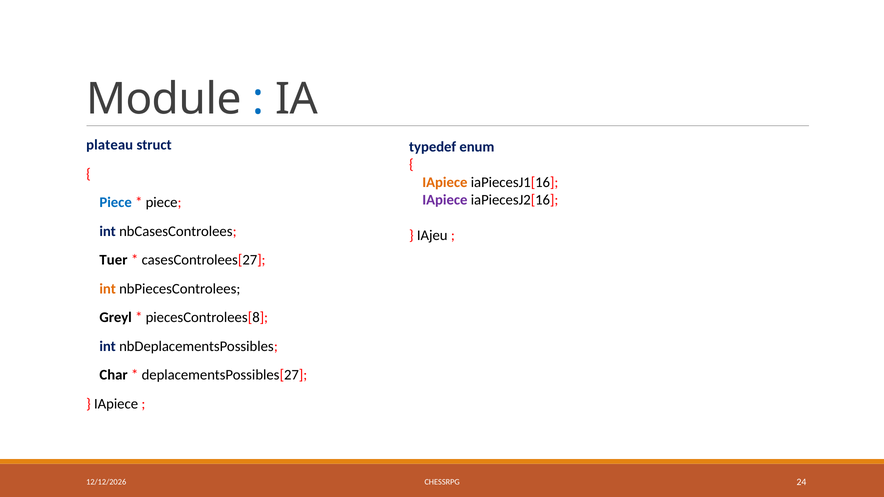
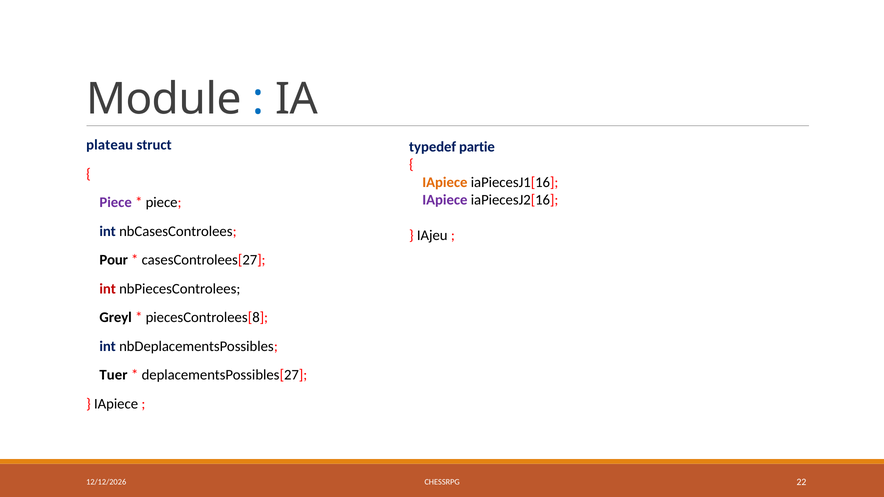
enum: enum -> partie
Piece at (116, 203) colour: blue -> purple
Tuer: Tuer -> Pour
int at (108, 289) colour: orange -> red
Char: Char -> Tuer
24: 24 -> 22
